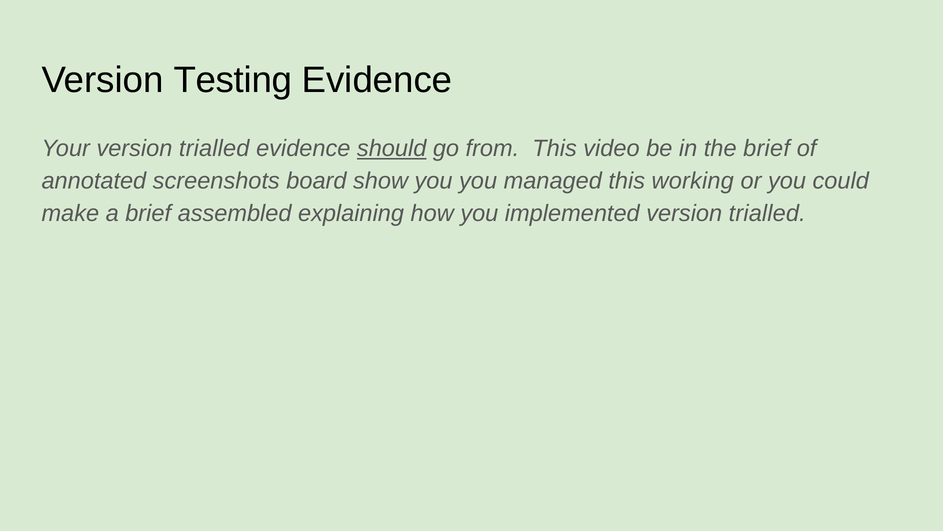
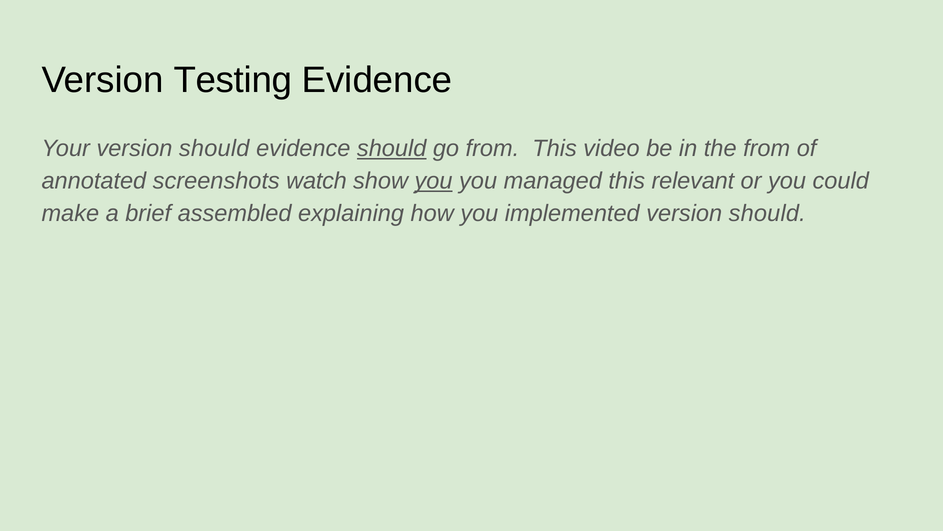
Your version trialled: trialled -> should
the brief: brief -> from
board: board -> watch
you at (434, 181) underline: none -> present
working: working -> relevant
implemented version trialled: trialled -> should
